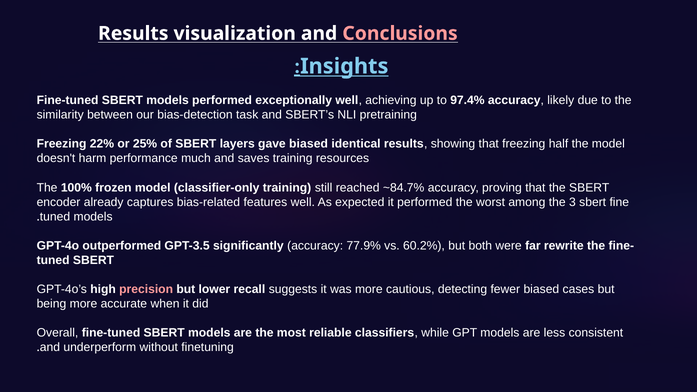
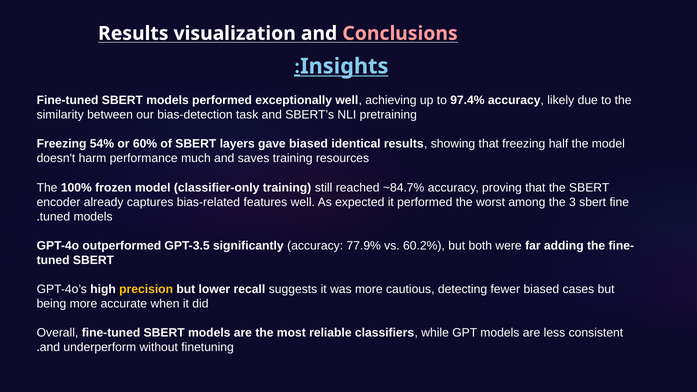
22%: 22% -> 54%
25%: 25% -> 60%
rewrite: rewrite -> adding
precision colour: pink -> yellow
